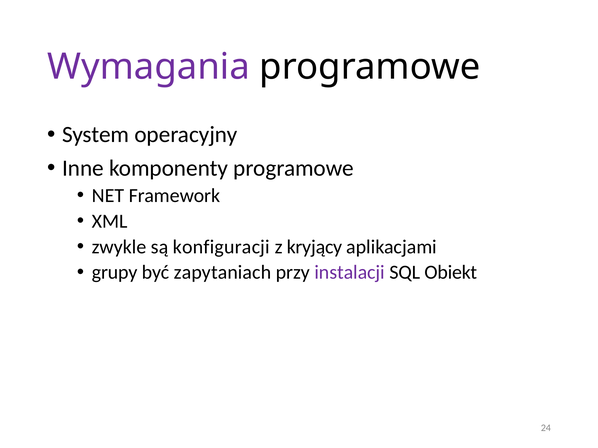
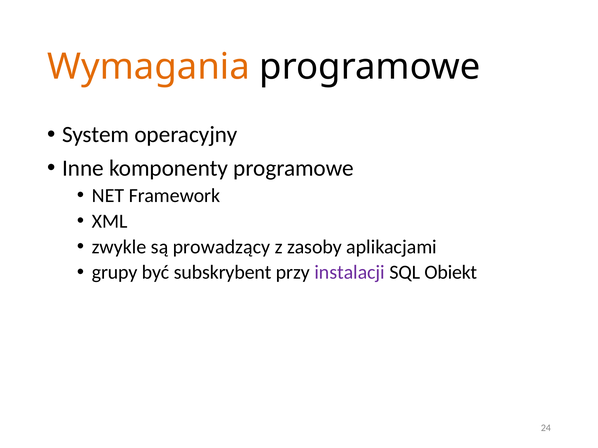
Wymagania colour: purple -> orange
konfiguracji: konfiguracji -> prowadzący
kryjący: kryjący -> zasoby
zapytaniach: zapytaniach -> subskrybent
